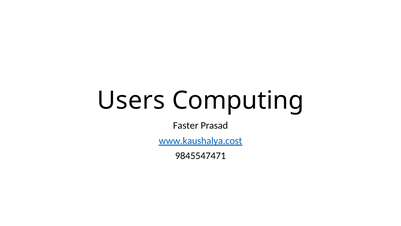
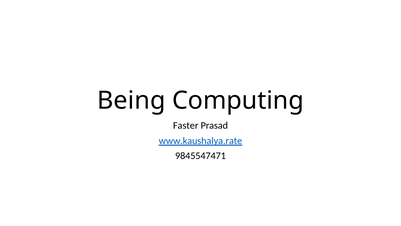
Users: Users -> Being
www.kaushalya.cost: www.kaushalya.cost -> www.kaushalya.rate
